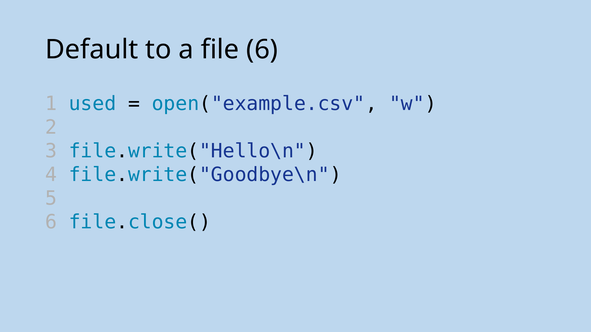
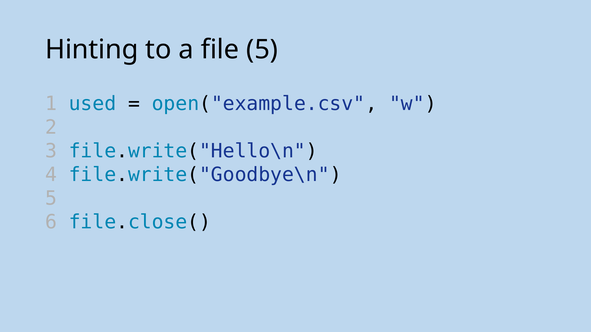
Default: Default -> Hinting
file 6: 6 -> 5
